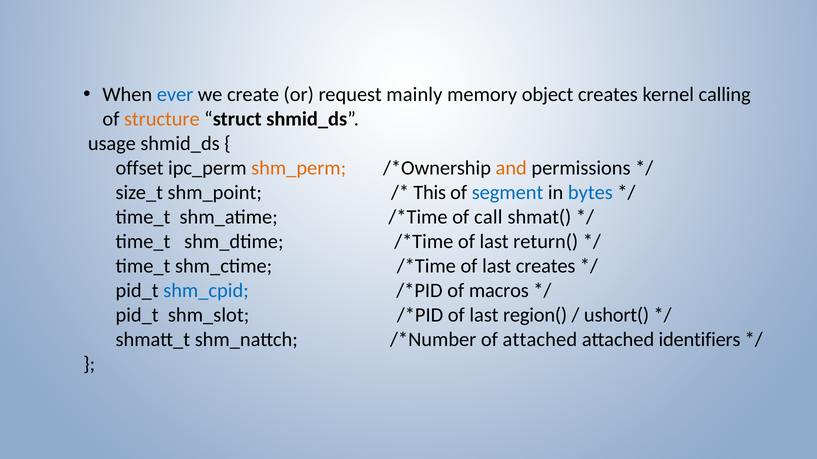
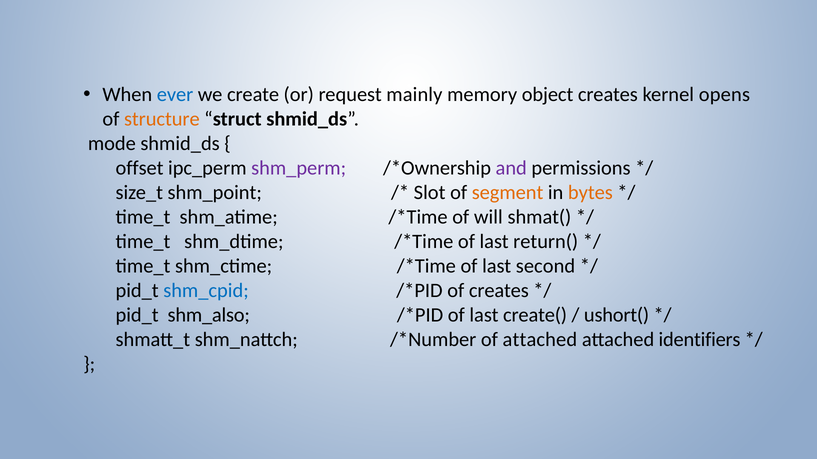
calling: calling -> opens
usage: usage -> mode
shm_perm colour: orange -> purple
and colour: orange -> purple
This: This -> Slot
segment colour: blue -> orange
bytes colour: blue -> orange
call: call -> will
last creates: creates -> second
of macros: macros -> creates
shm_slot: shm_slot -> shm_also
region(: region( -> create(
